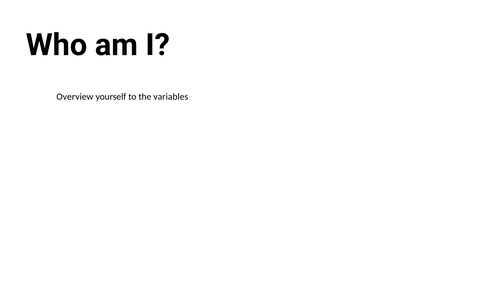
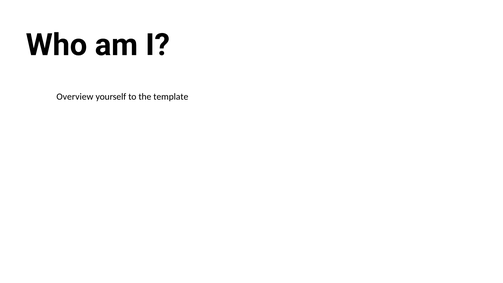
variables: variables -> template
